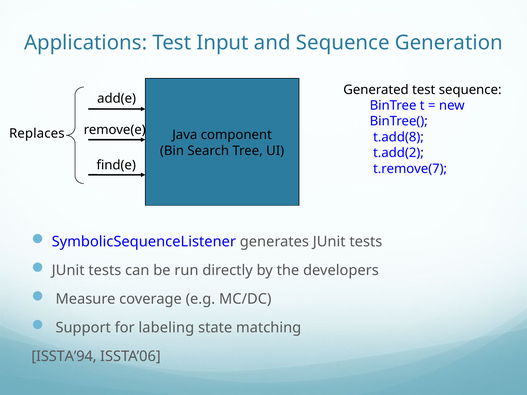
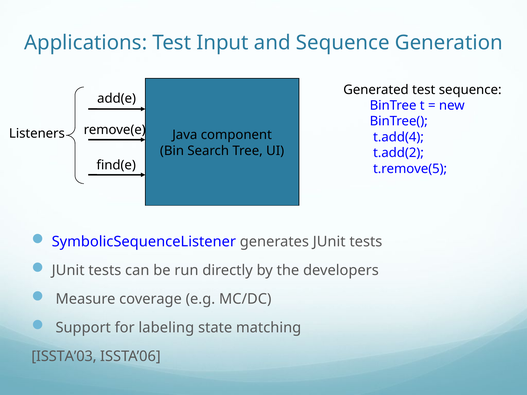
Replaces: Replaces -> Listeners
t.add(8: t.add(8 -> t.add(4
t.remove(7: t.remove(7 -> t.remove(5
ISSTA’94: ISSTA’94 -> ISSTA’03
